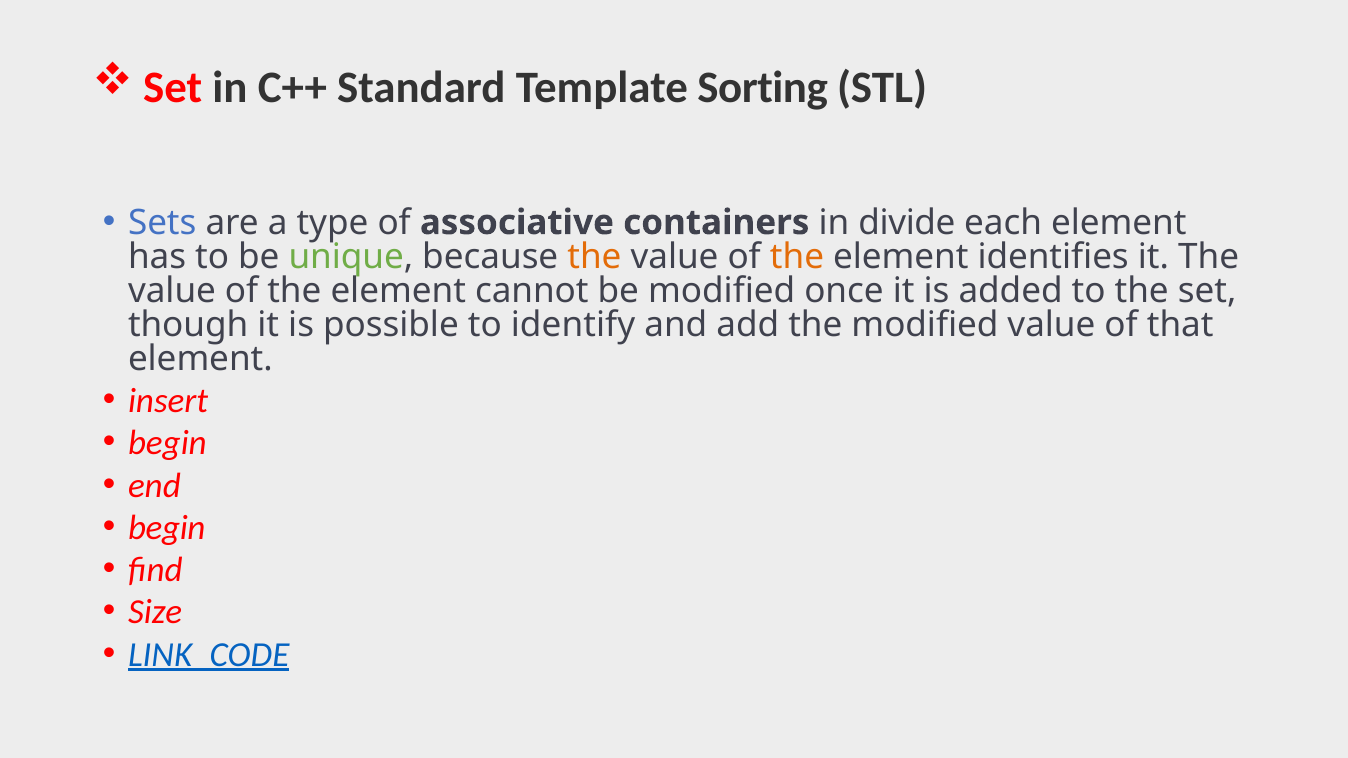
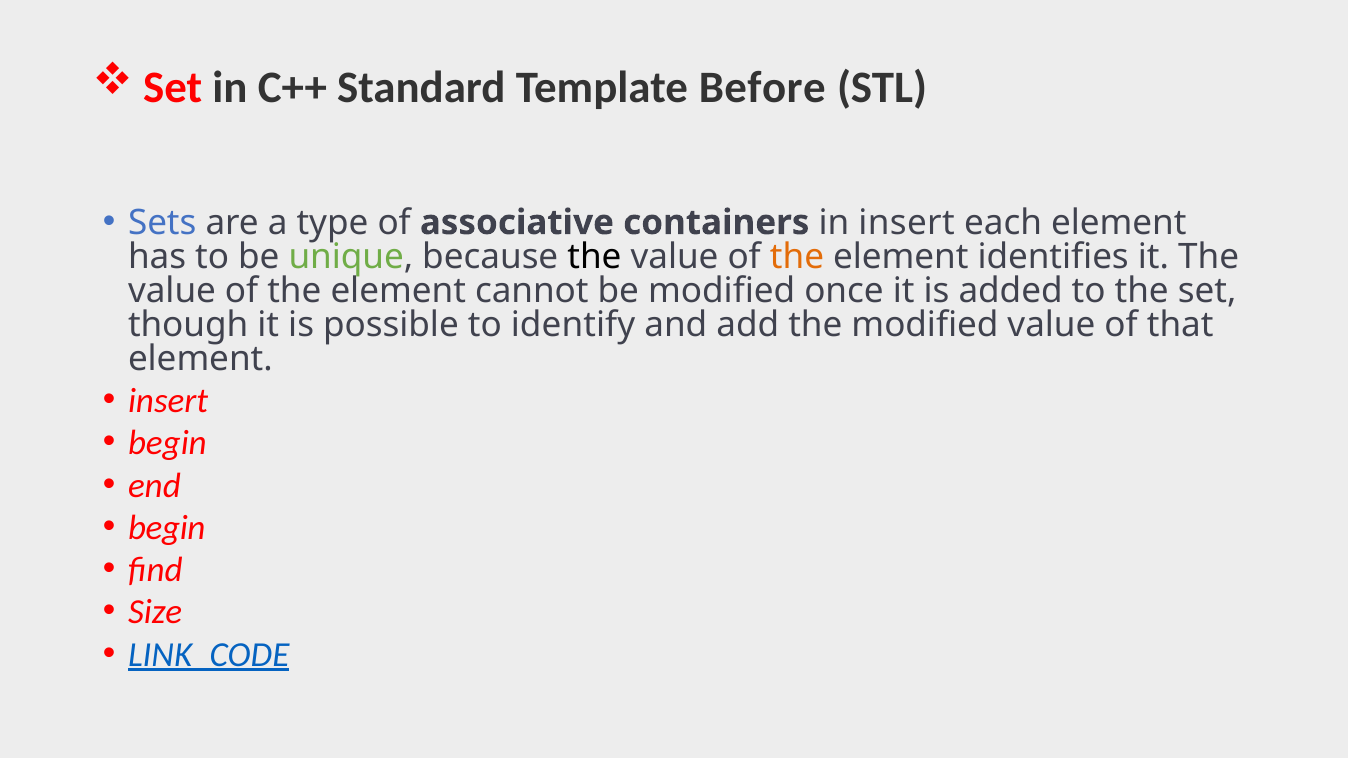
Sorting: Sorting -> Before
in divide: divide -> insert
the at (594, 257) colour: orange -> black
